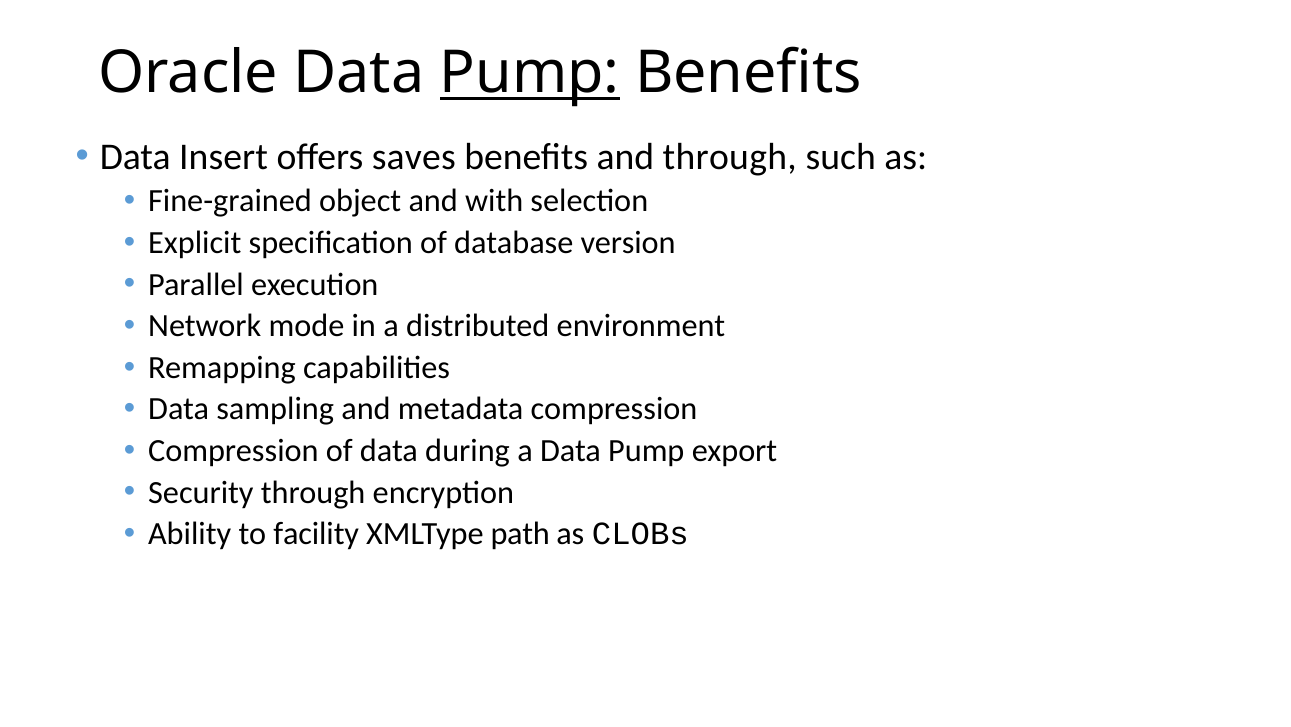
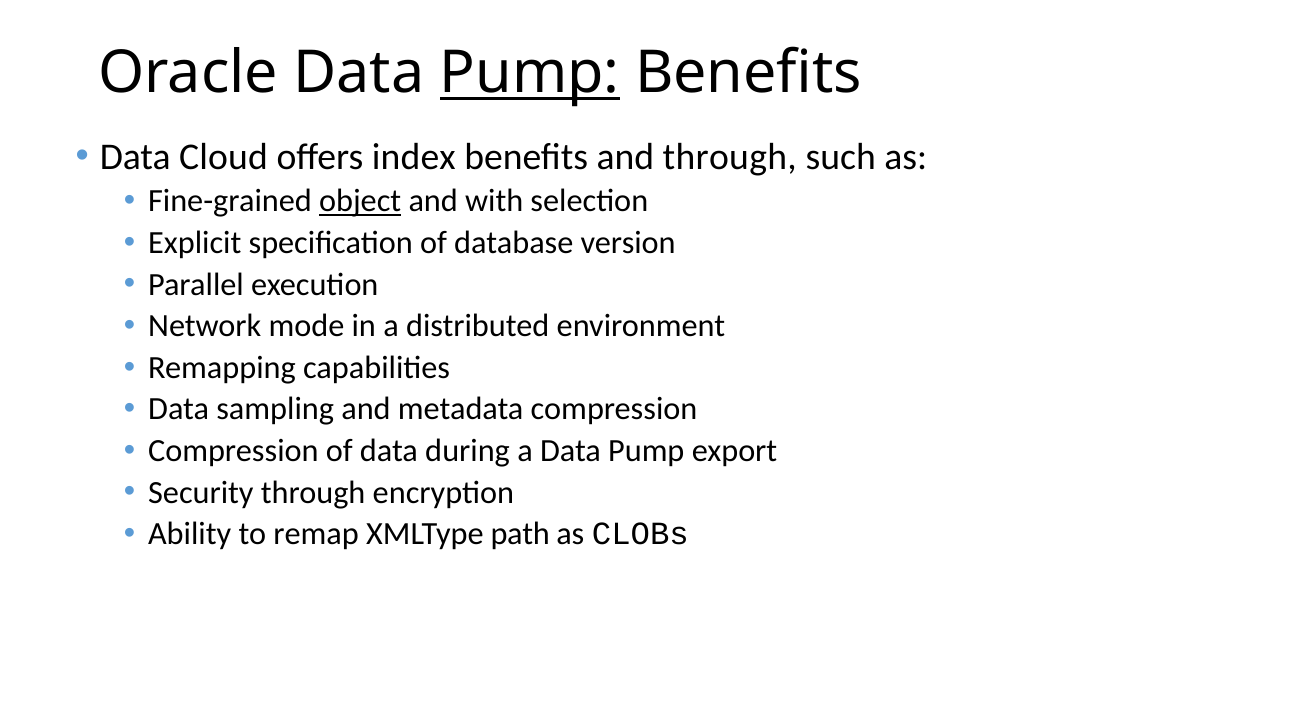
Insert: Insert -> Cloud
saves: saves -> index
object underline: none -> present
facility: facility -> remap
